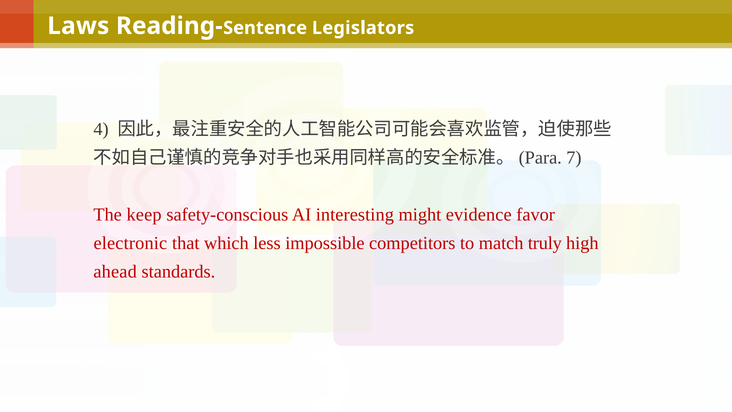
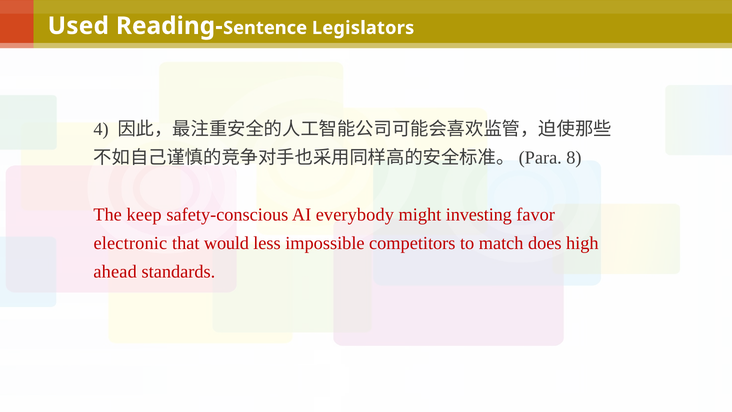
Laws: Laws -> Used
7: 7 -> 8
interesting: interesting -> everybody
evidence: evidence -> investing
which: which -> would
truly: truly -> does
